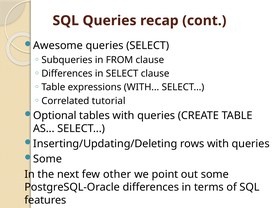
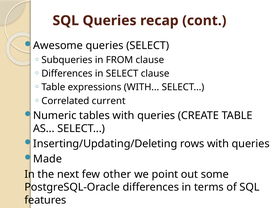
tutorial: tutorial -> current
Optional: Optional -> Numeric
Some at (48, 159): Some -> Made
